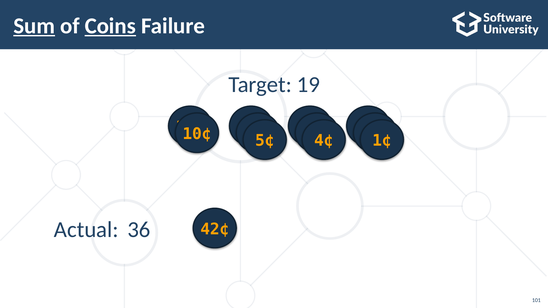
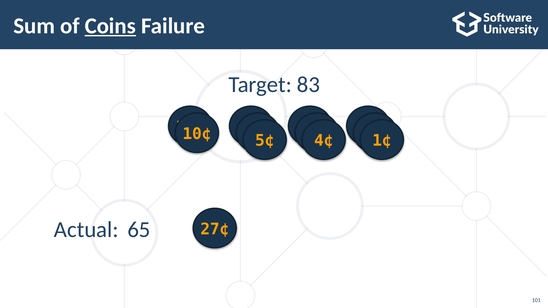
Sum underline: present -> none
19: 19 -> 83
36: 36 -> 65
42¢: 42¢ -> 27¢
